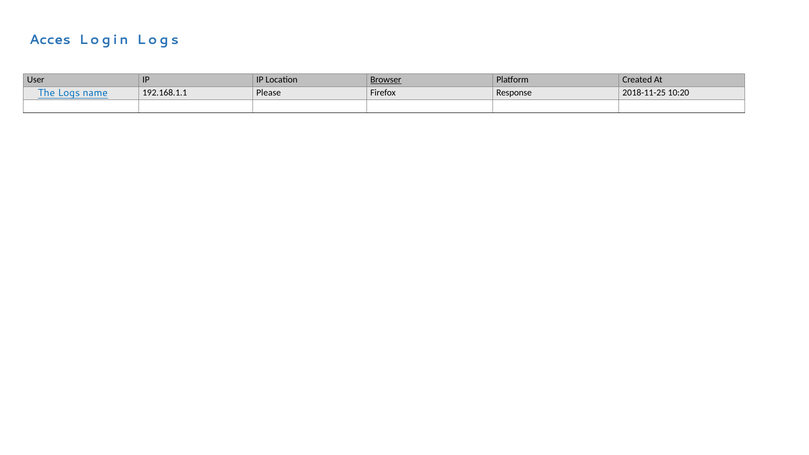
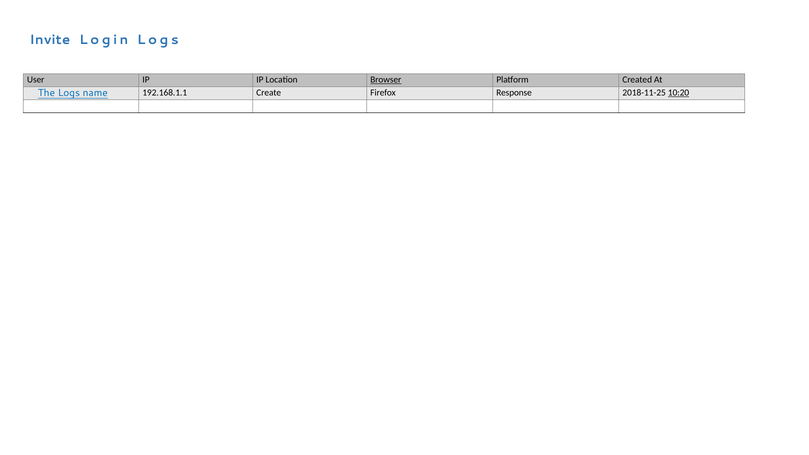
Acces: Acces -> Invite
Please: Please -> Create
10:20 underline: none -> present
